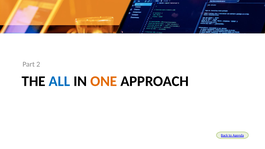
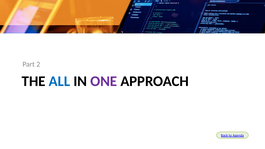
ONE colour: orange -> purple
